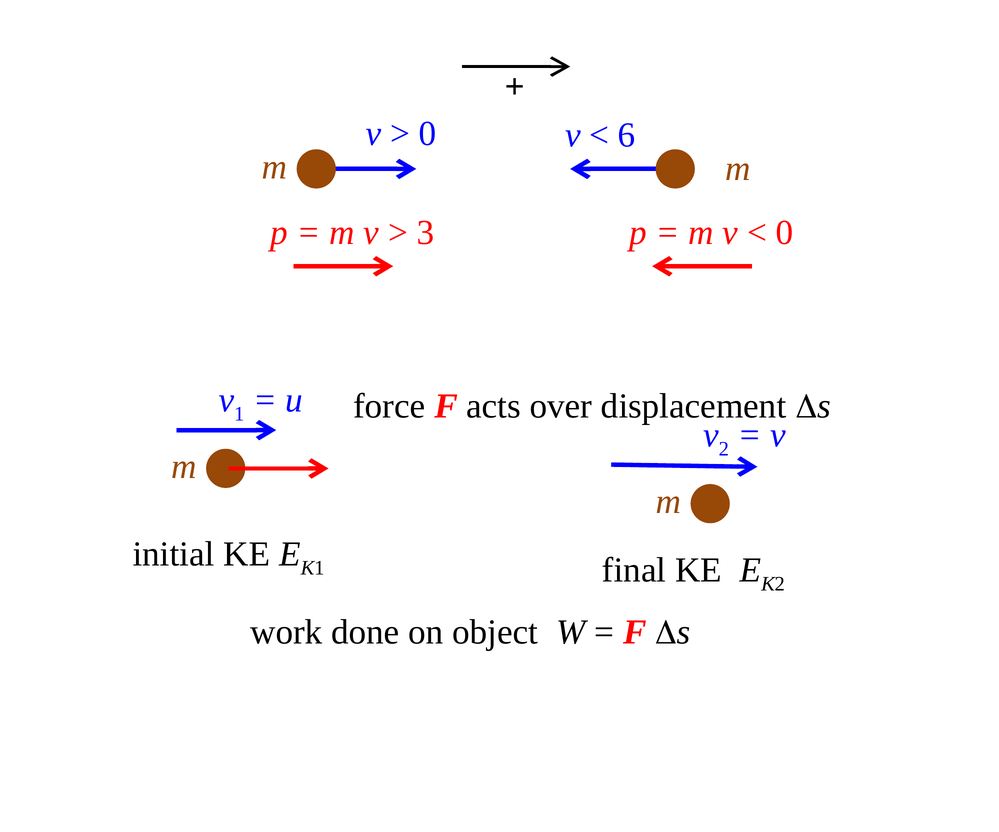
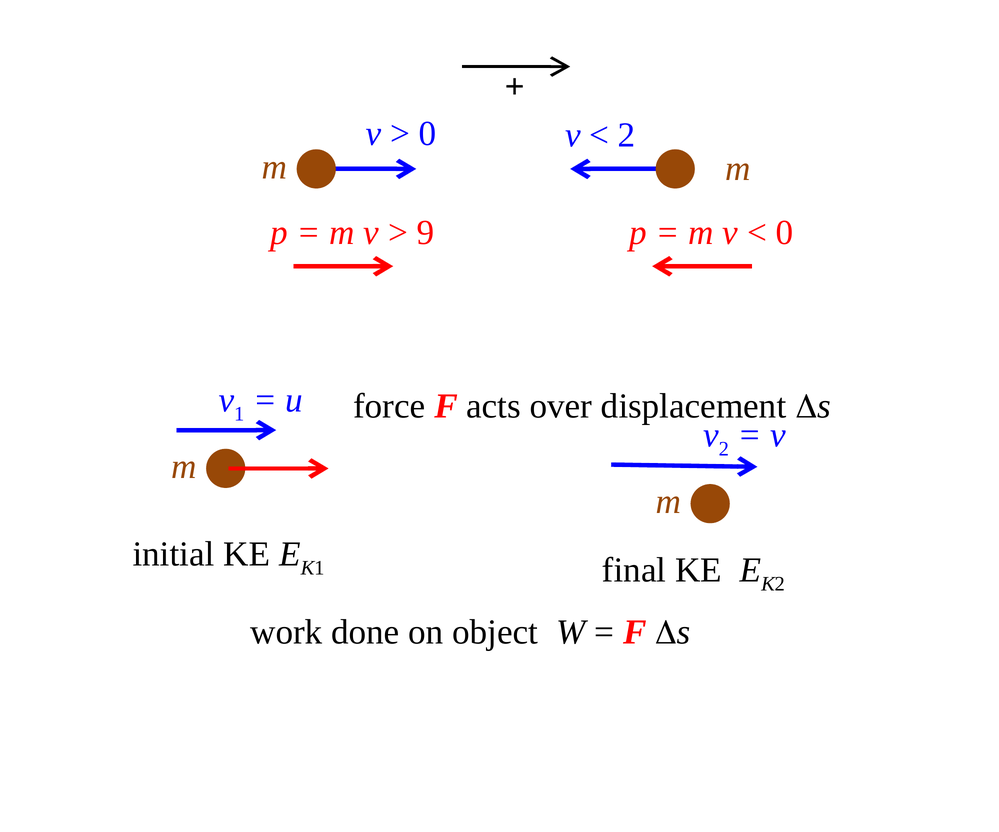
6 at (627, 135): 6 -> 2
3: 3 -> 9
